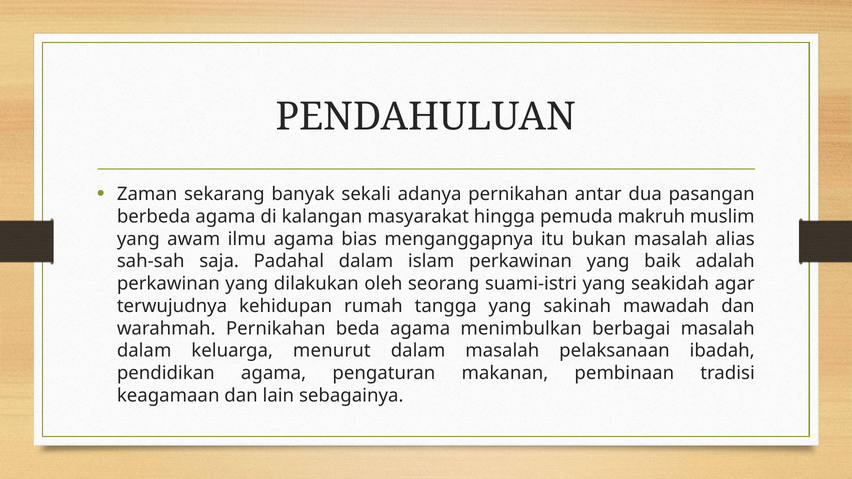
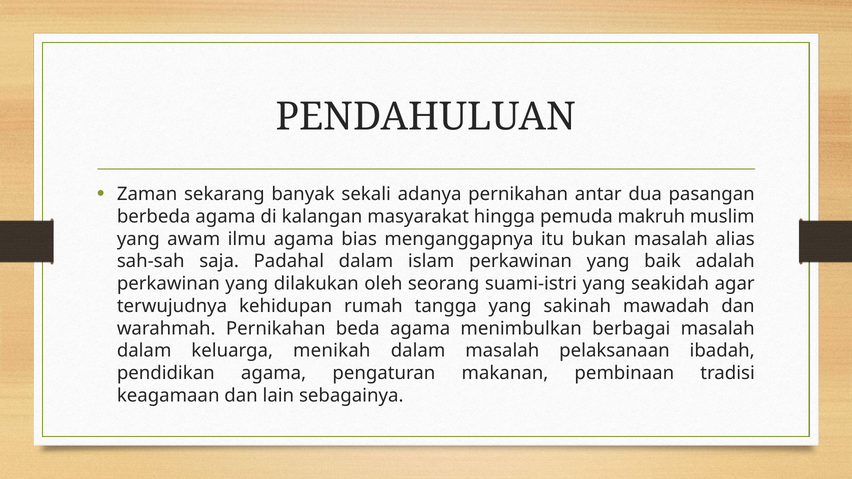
menurut: menurut -> menikah
